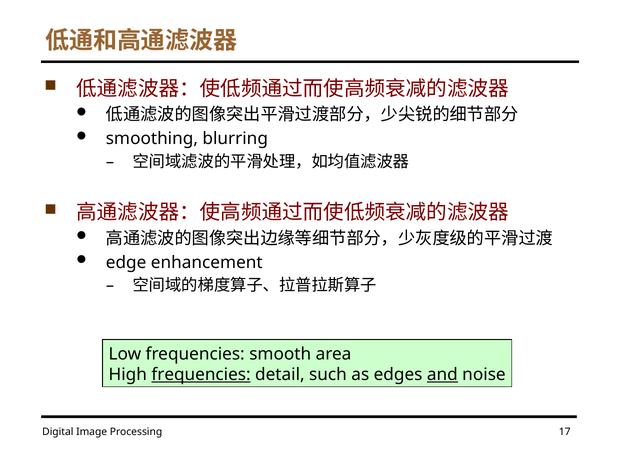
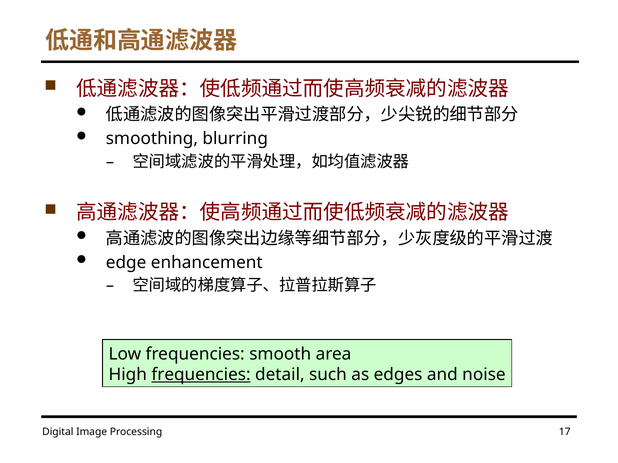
and underline: present -> none
